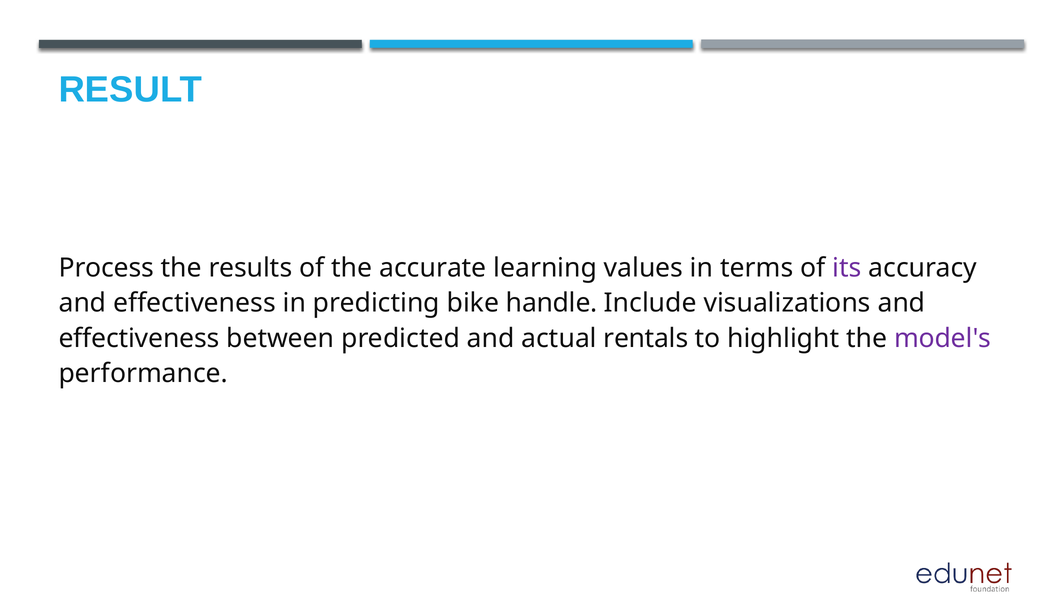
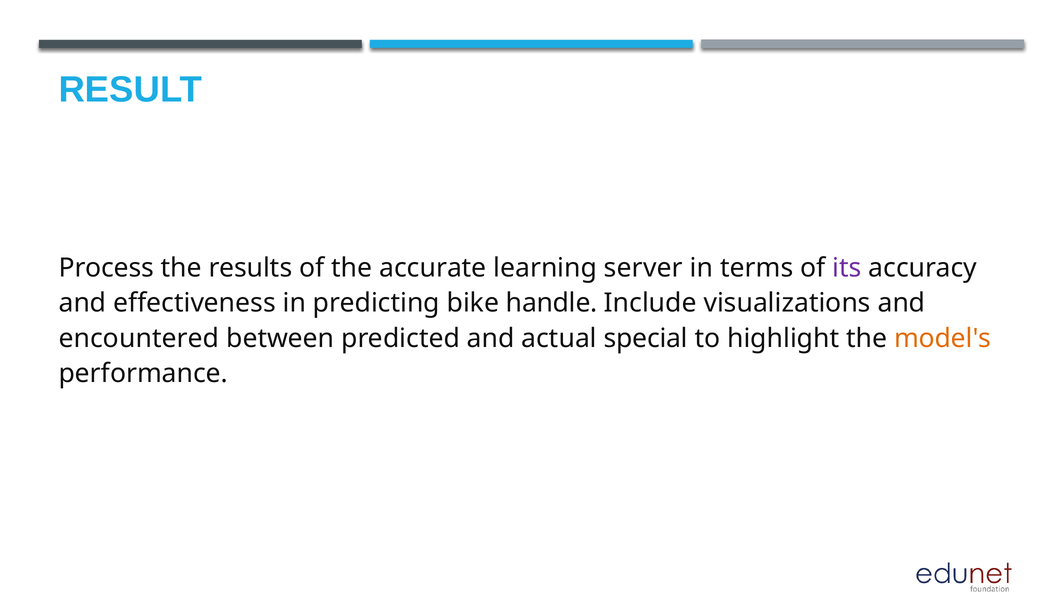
values: values -> server
effectiveness at (139, 338): effectiveness -> encountered
rentals: rentals -> special
model's colour: purple -> orange
